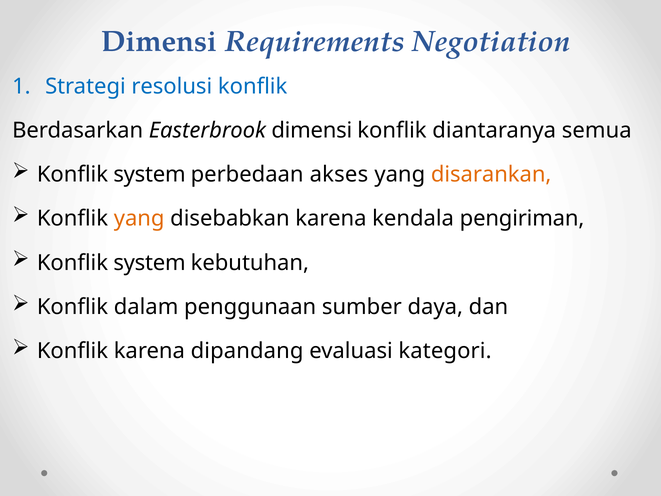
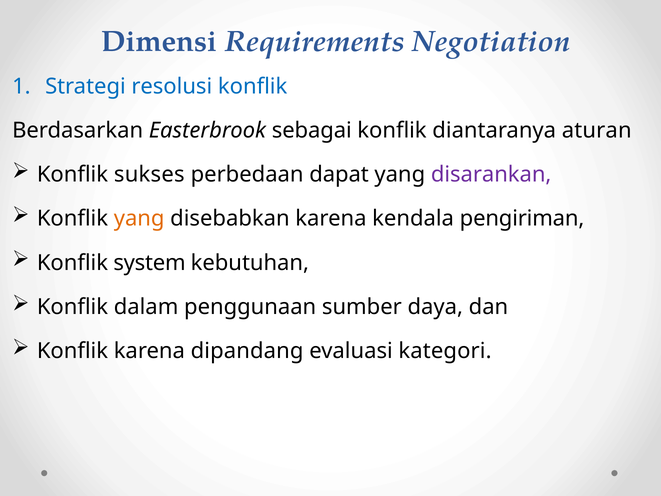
Easterbrook dimensi: dimensi -> sebagai
semua: semua -> aturan
system at (150, 175): system -> sukses
akses: akses -> dapat
disarankan colour: orange -> purple
